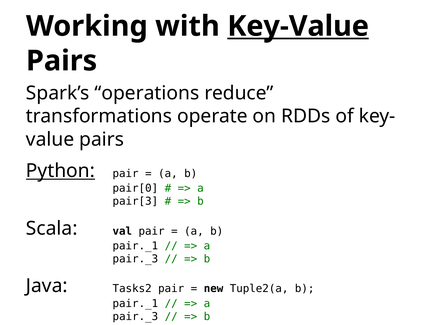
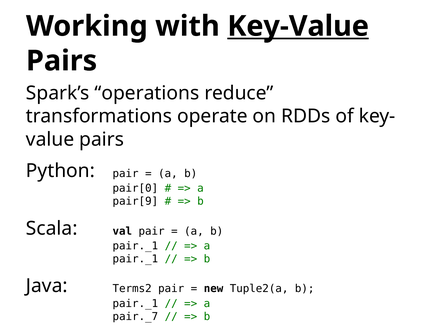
Python underline: present -> none
pair[3: pair[3 -> pair[9
pair._3 at (135, 259): pair._3 -> pair._1
Tasks2: Tasks2 -> Terms2
pair._3 at (135, 316): pair._3 -> pair._7
